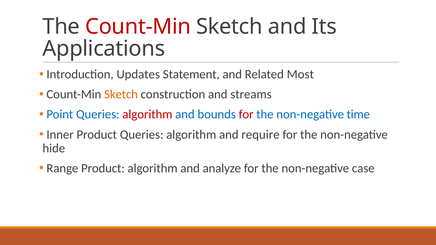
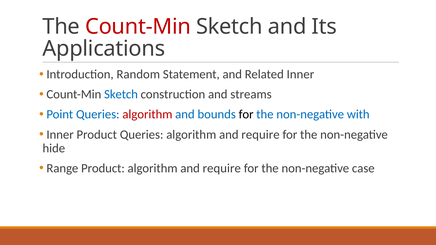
Updates: Updates -> Random
Related Most: Most -> Inner
Sketch at (121, 94) colour: orange -> blue
for at (246, 115) colour: red -> black
time: time -> with
analyze at (222, 168): analyze -> require
